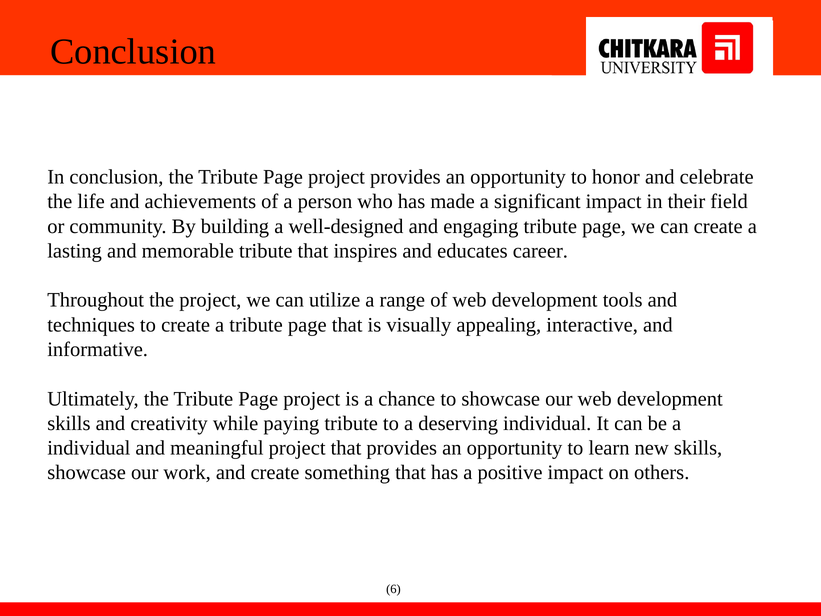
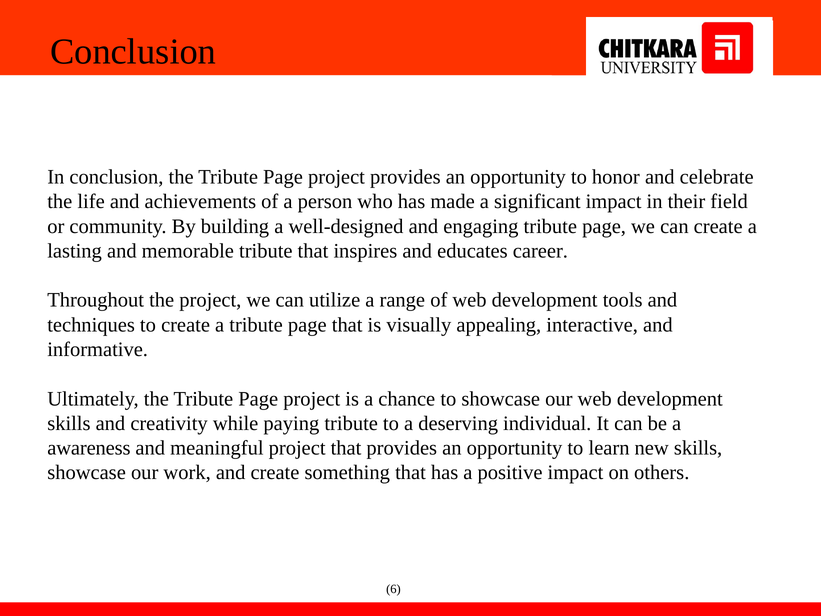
individual at (89, 448): individual -> awareness
